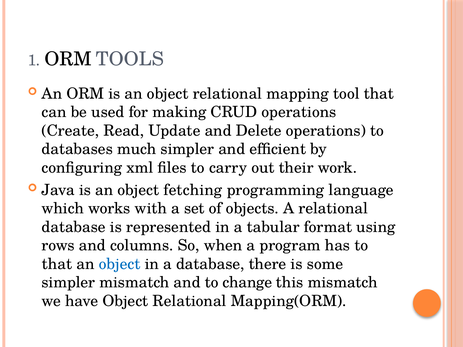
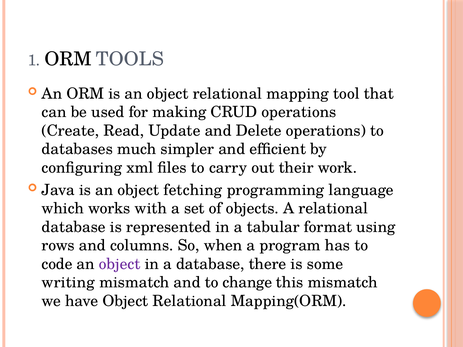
that at (57, 264): that -> code
object at (120, 264) colour: blue -> purple
simpler at (68, 283): simpler -> writing
